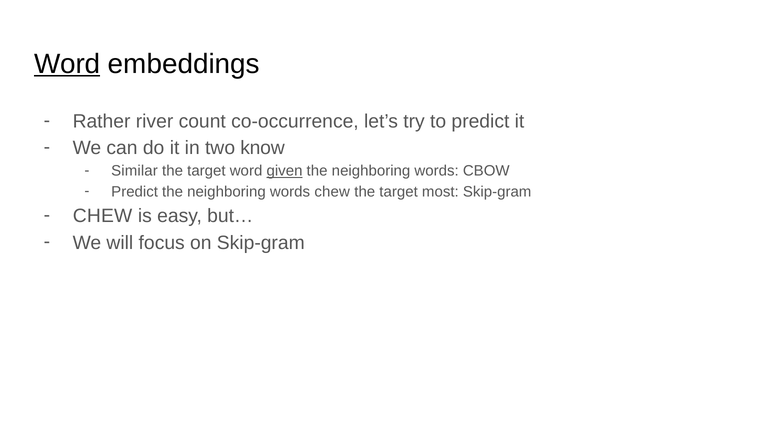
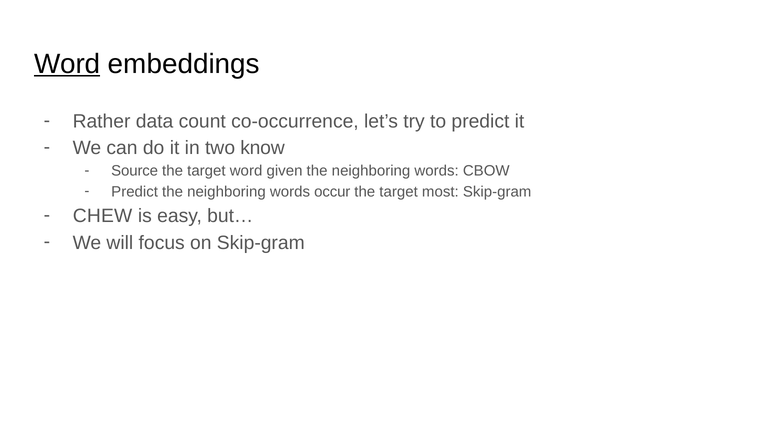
river: river -> data
Similar: Similar -> Source
given underline: present -> none
words chew: chew -> occur
